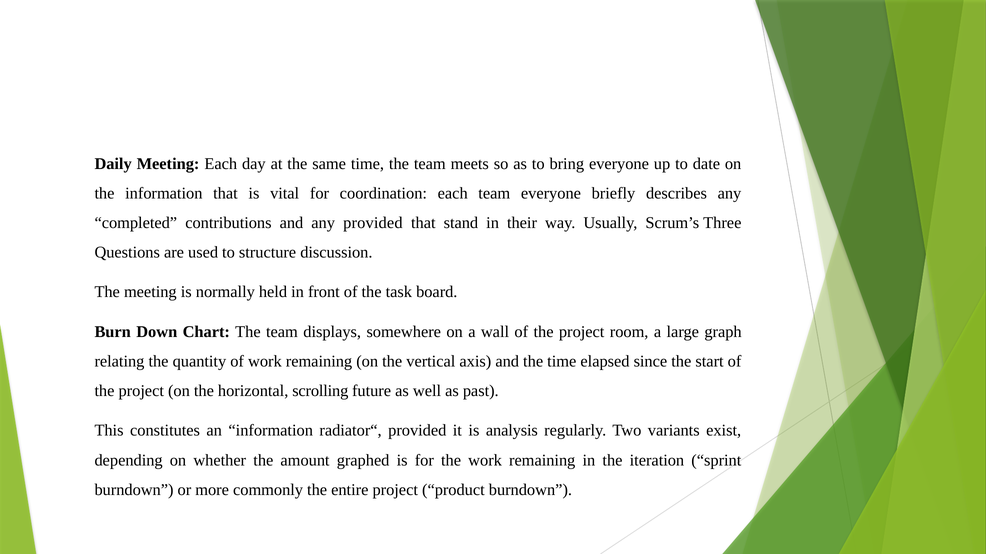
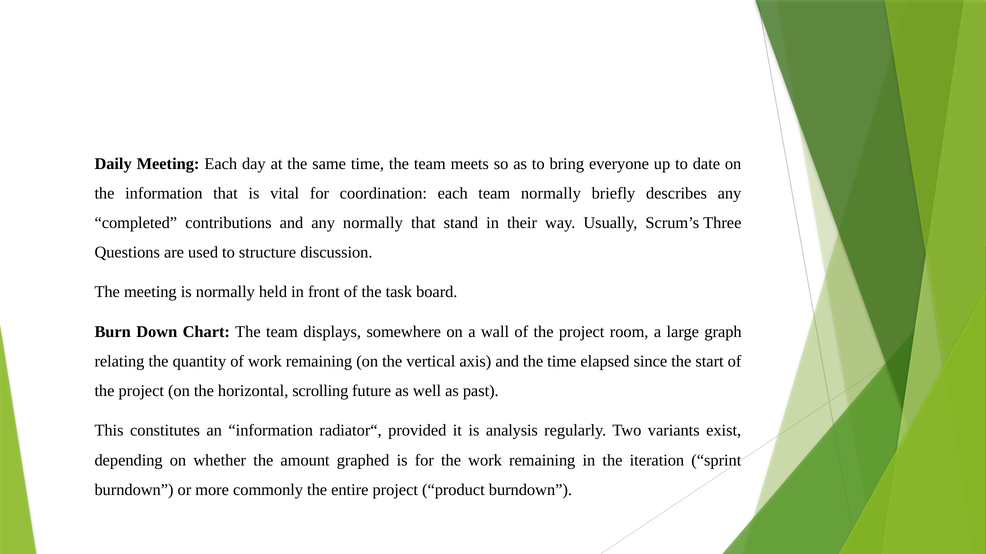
team everyone: everyone -> normally
any provided: provided -> normally
